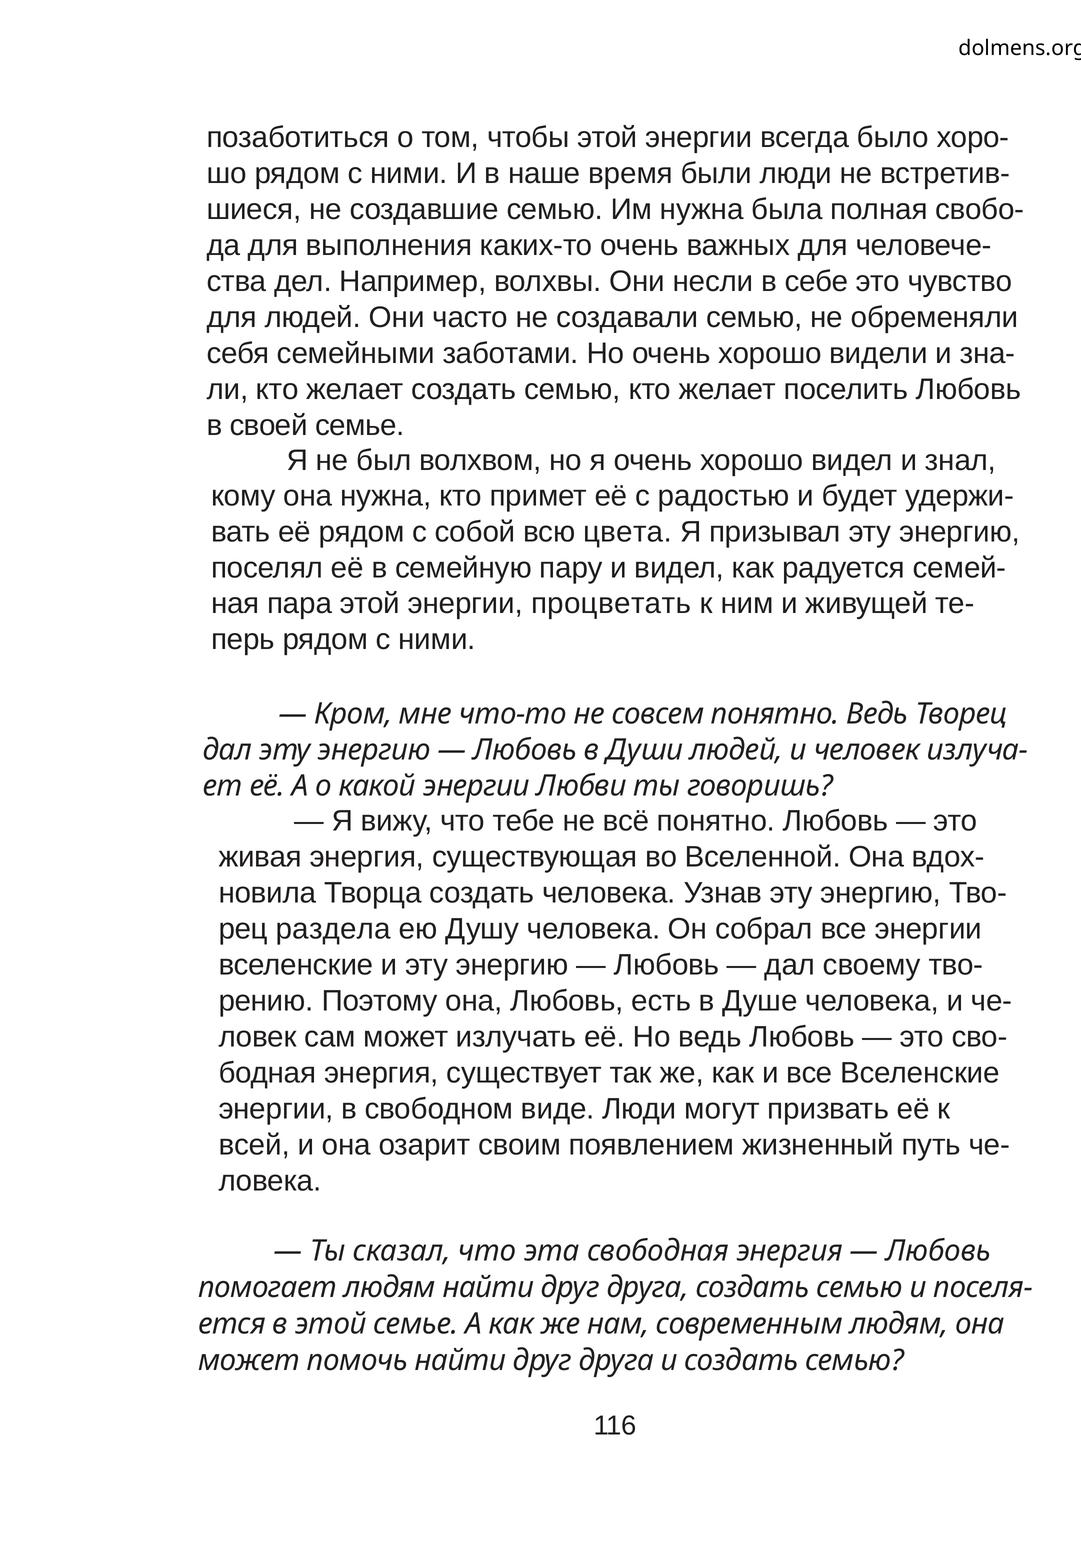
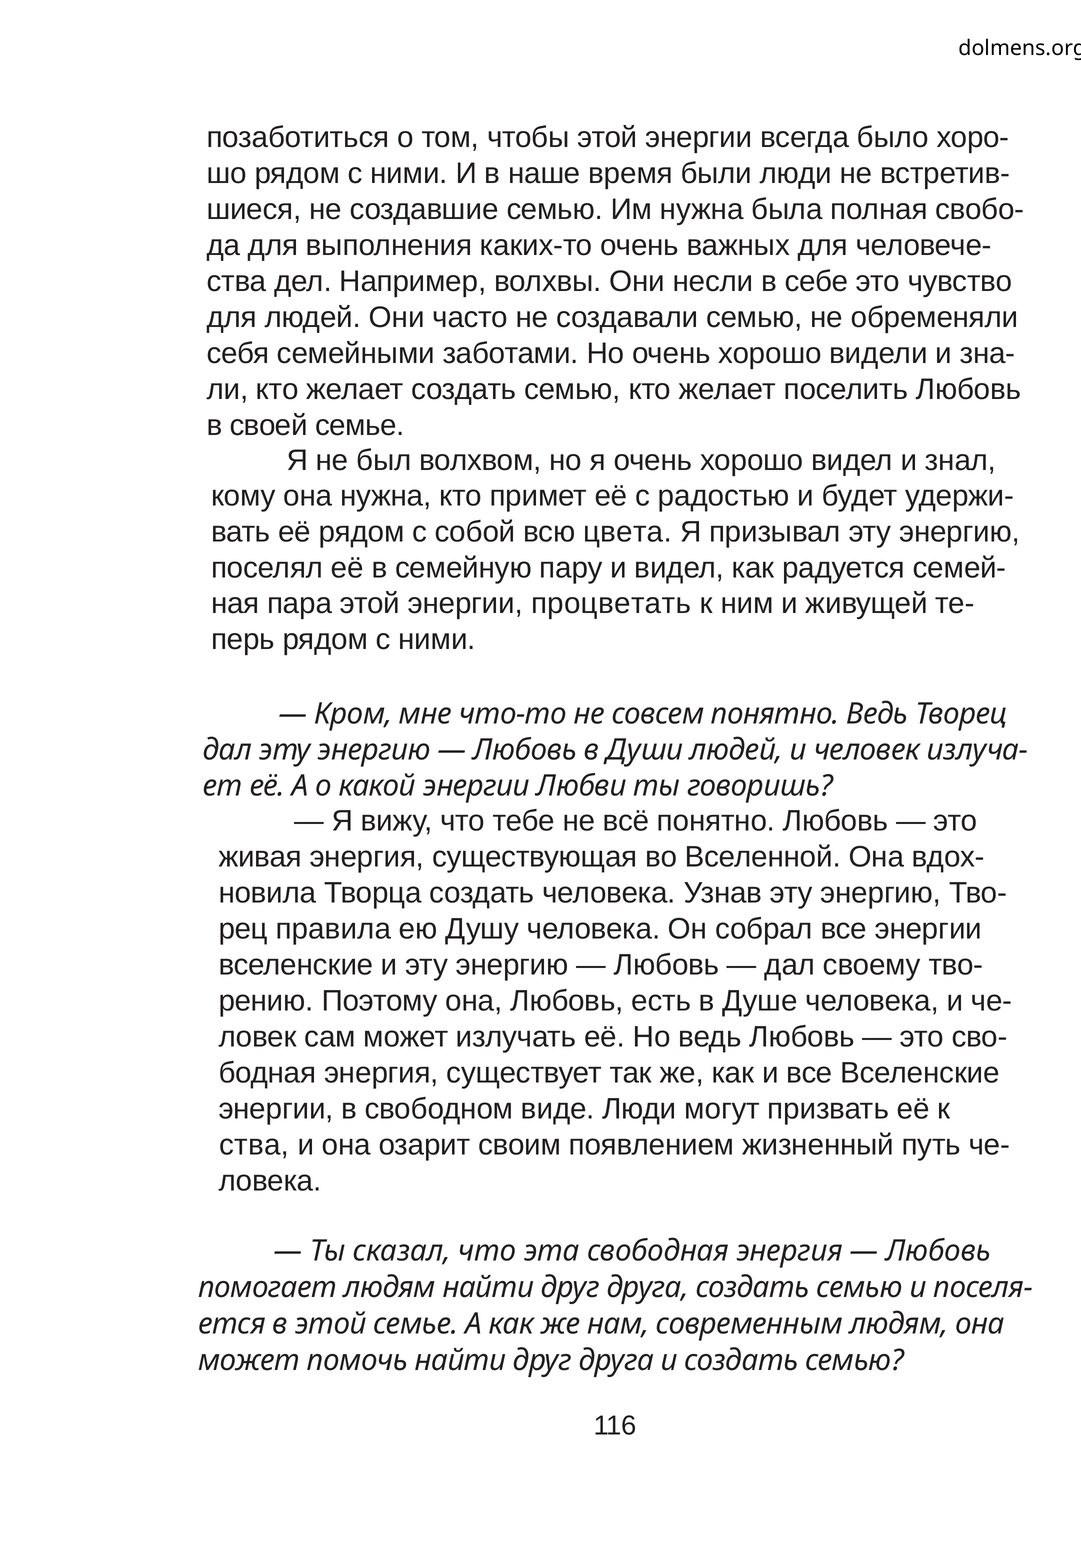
раздела: раздела -> правила
всей at (254, 1145): всей -> ства
